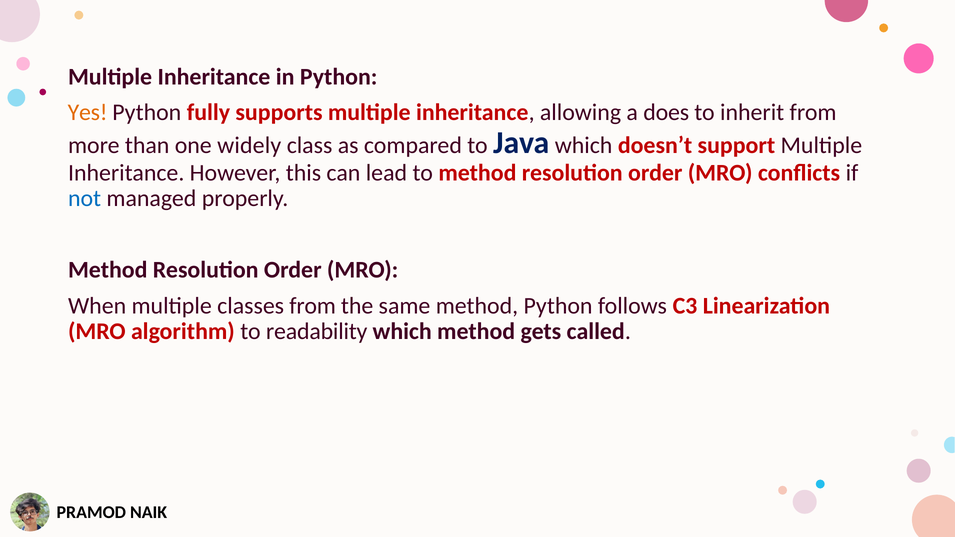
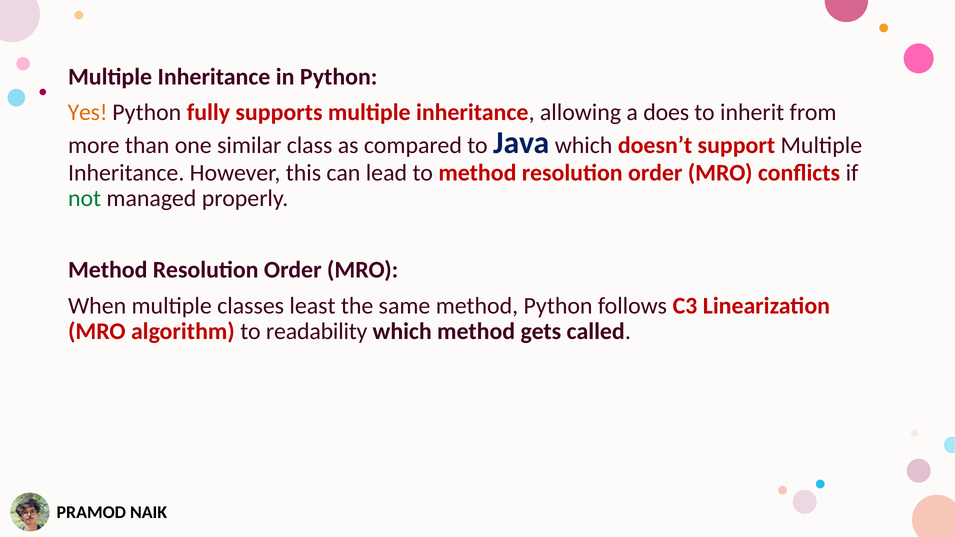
widely: widely -> similar
not colour: blue -> green
classes from: from -> least
